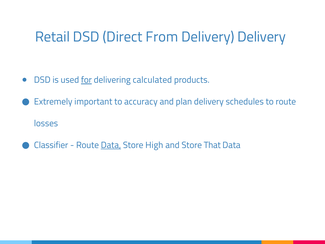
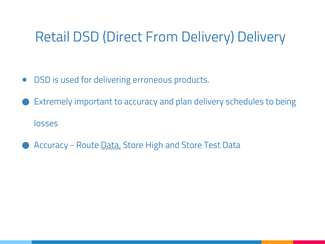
for underline: present -> none
calculated: calculated -> erroneous
to route: route -> being
Classifier at (51, 145): Classifier -> Accuracy
That: That -> Test
